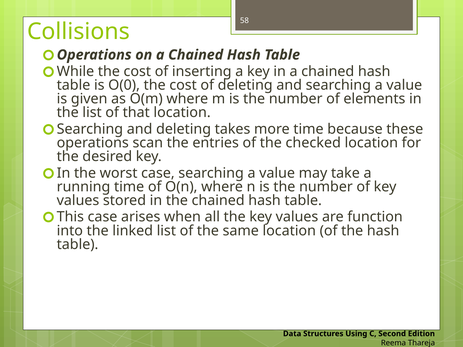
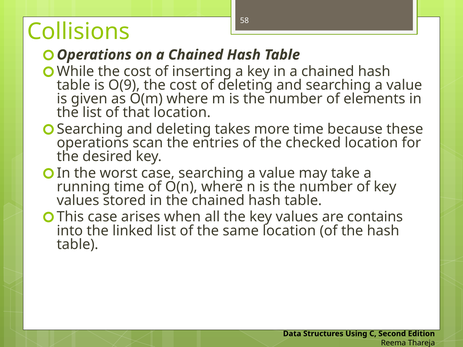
O(0: O(0 -> O(9
function: function -> contains
